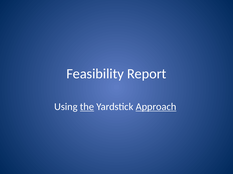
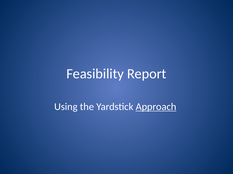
the underline: present -> none
